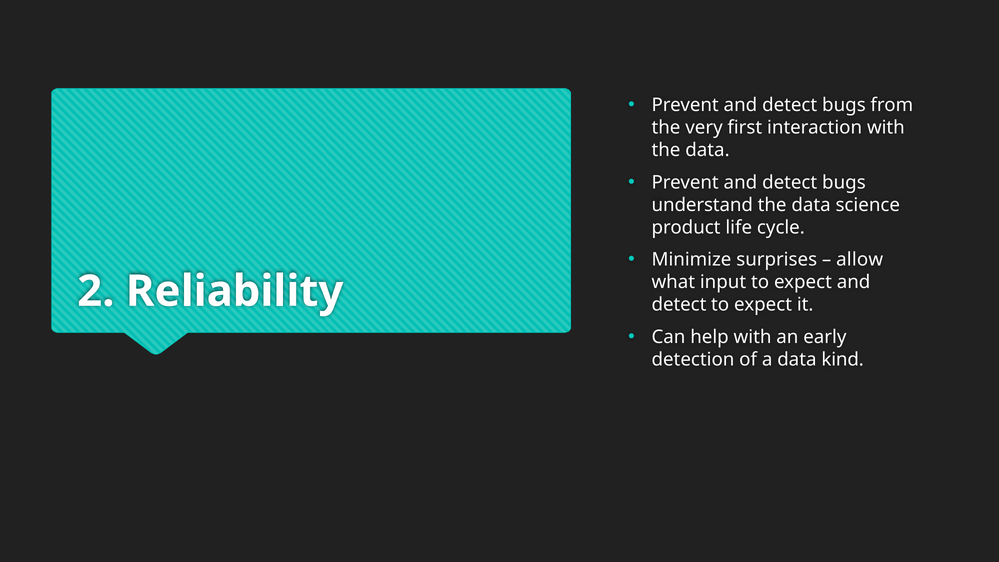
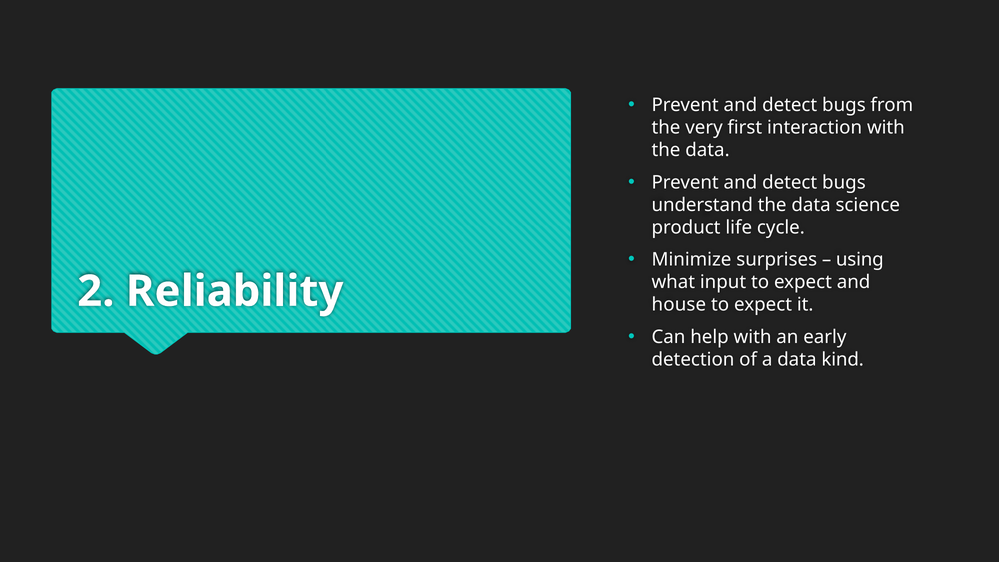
allow: allow -> using
detect at (679, 305): detect -> house
